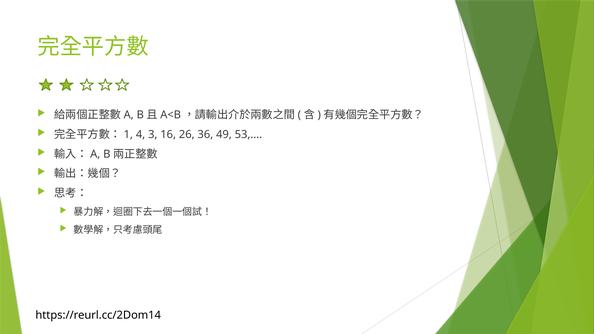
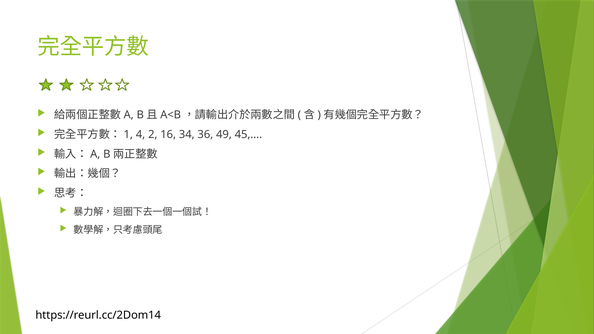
3: 3 -> 2
26: 26 -> 34
53,…: 53,… -> 45,…
